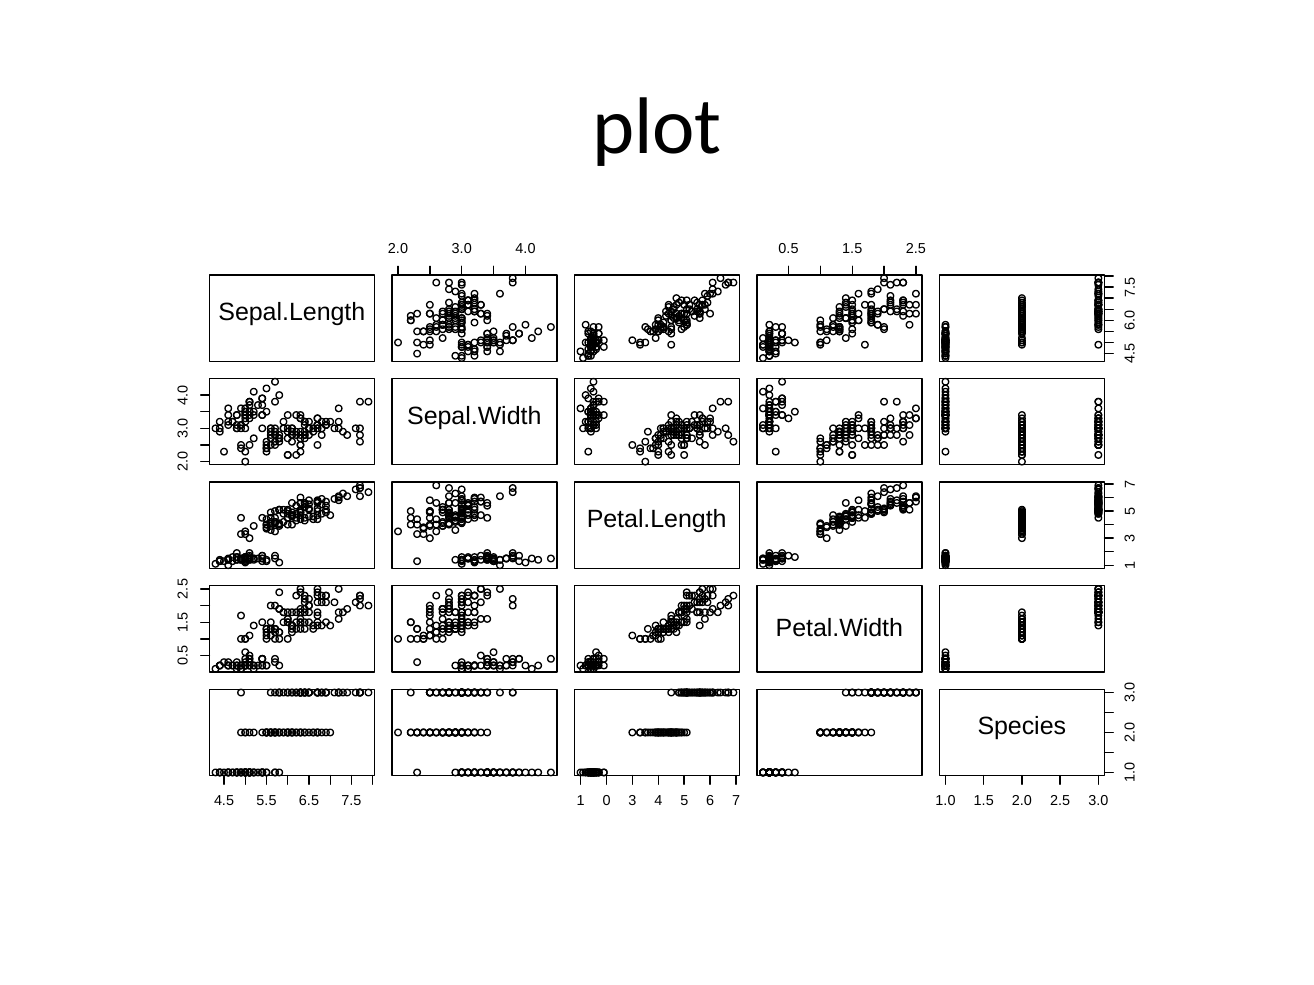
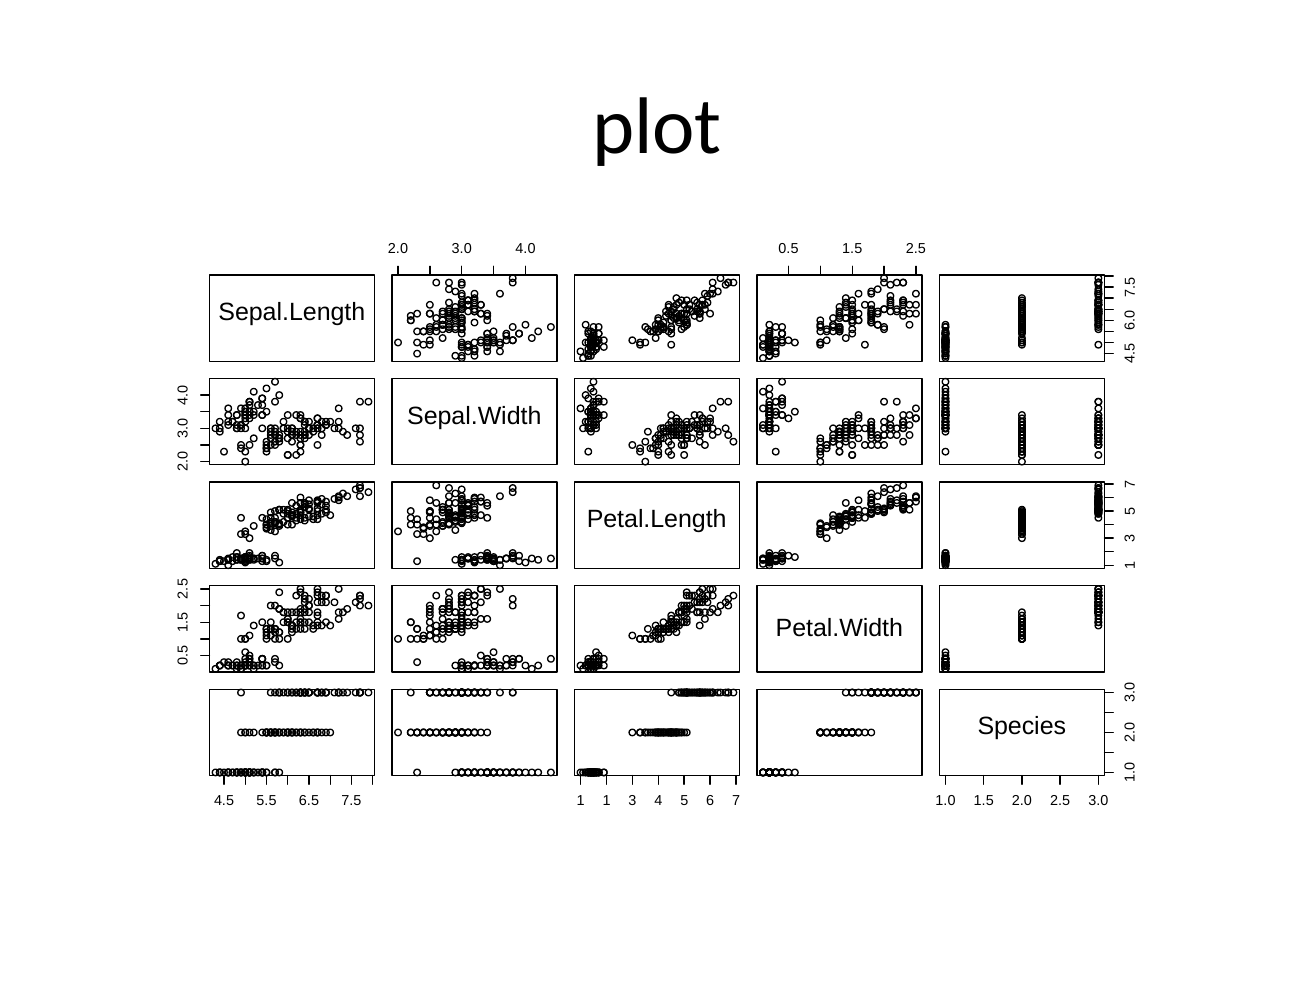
1 0: 0 -> 1
